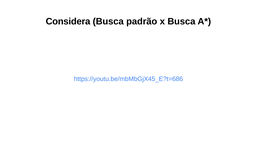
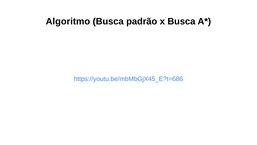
Considera: Considera -> Algoritmo
